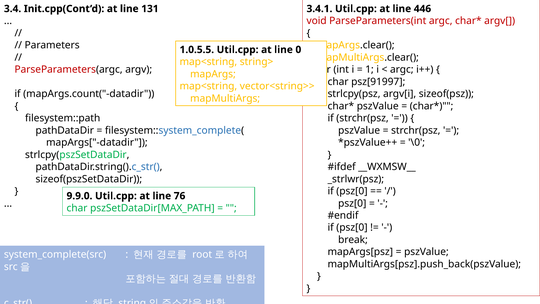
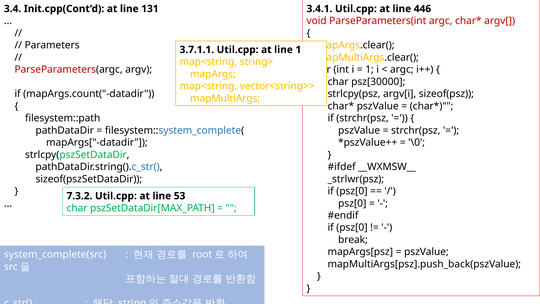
1.0.5.5: 1.0.5.5 -> 3.7.1.1
line 0: 0 -> 1
psz[91997: psz[91997 -> psz[30000
9.9.0: 9.9.0 -> 7.3.2
76: 76 -> 53
